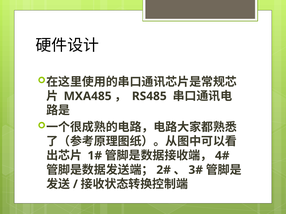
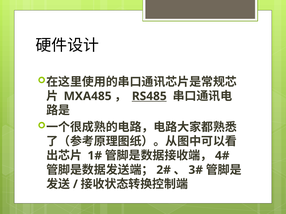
RS485 underline: none -> present
